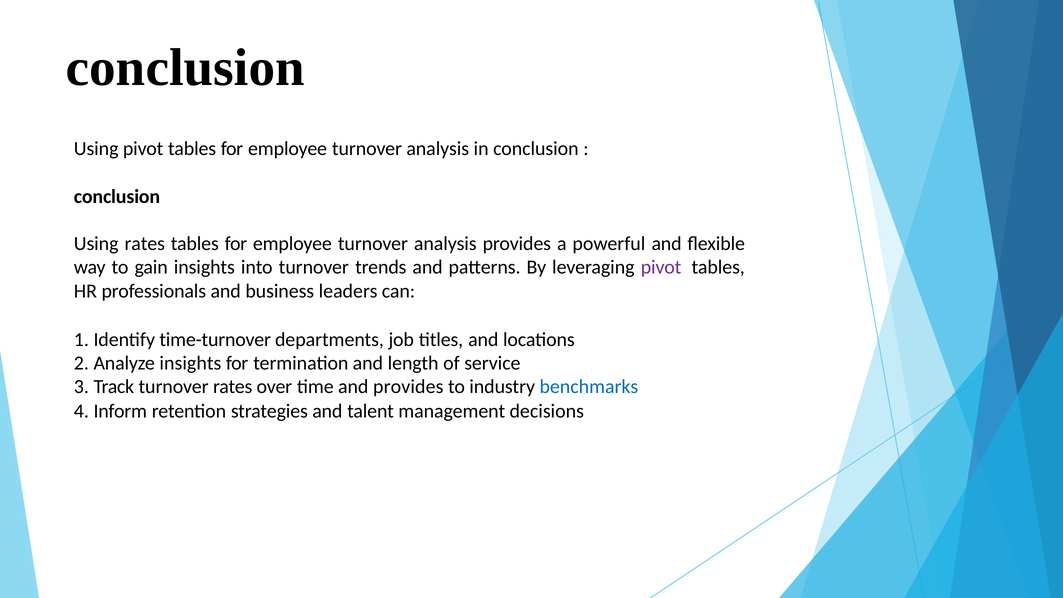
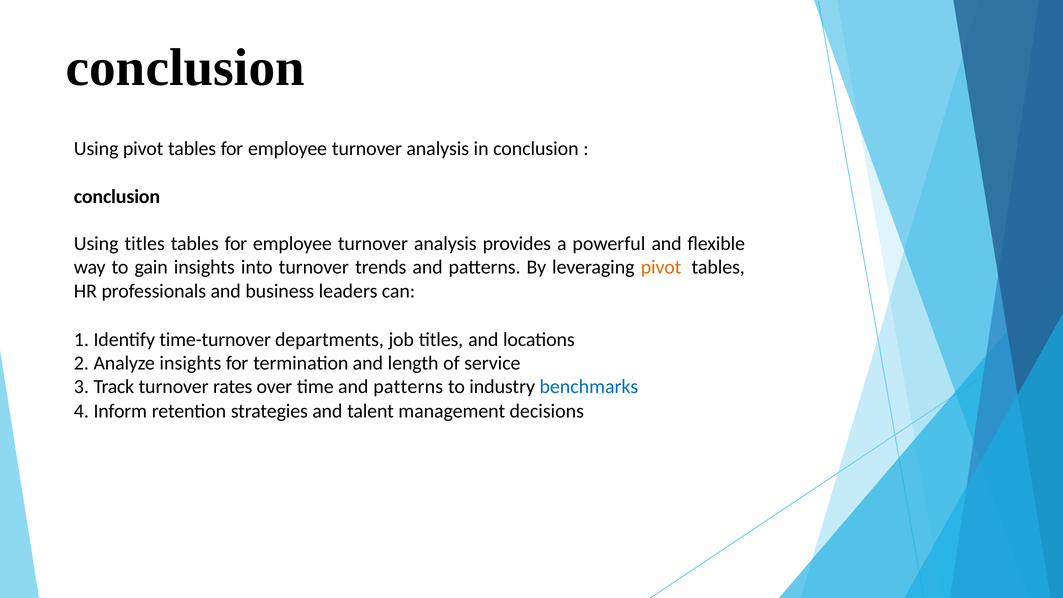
Using rates: rates -> titles
pivot at (661, 267) colour: purple -> orange
time and provides: provides -> patterns
